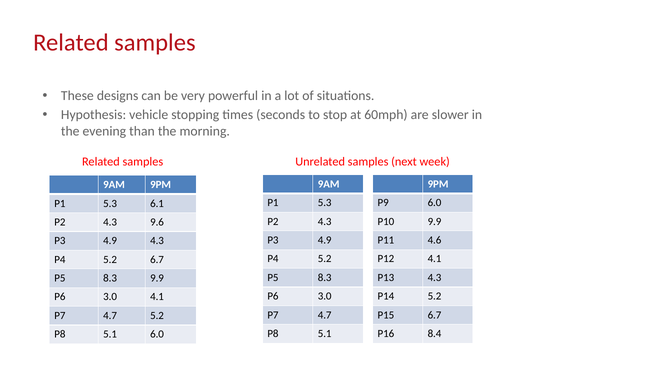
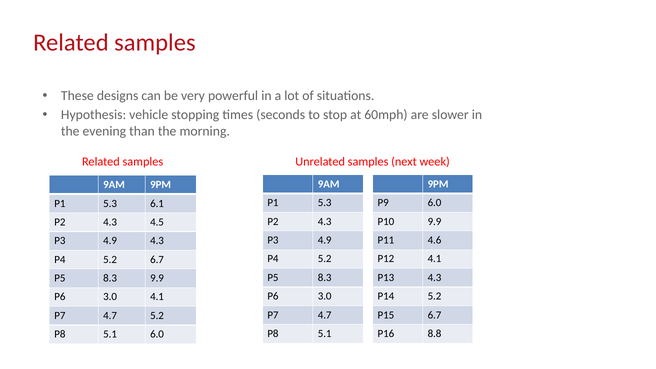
9.6: 9.6 -> 4.5
8.4: 8.4 -> 8.8
